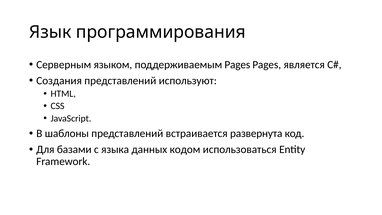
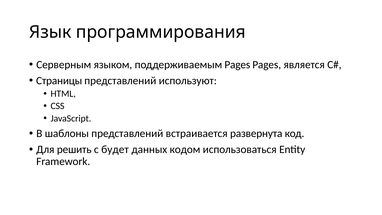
Создания: Создания -> Страницы
базами: базами -> решить
языка: языка -> будет
